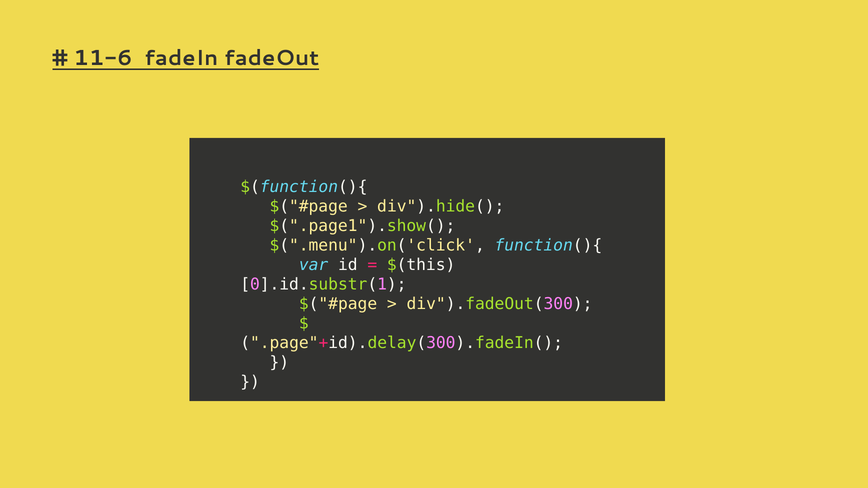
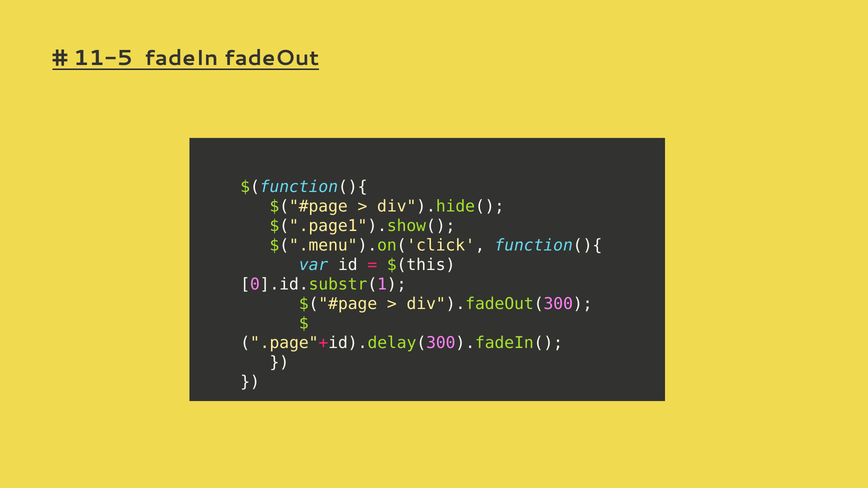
11-6: 11-6 -> 11-5
